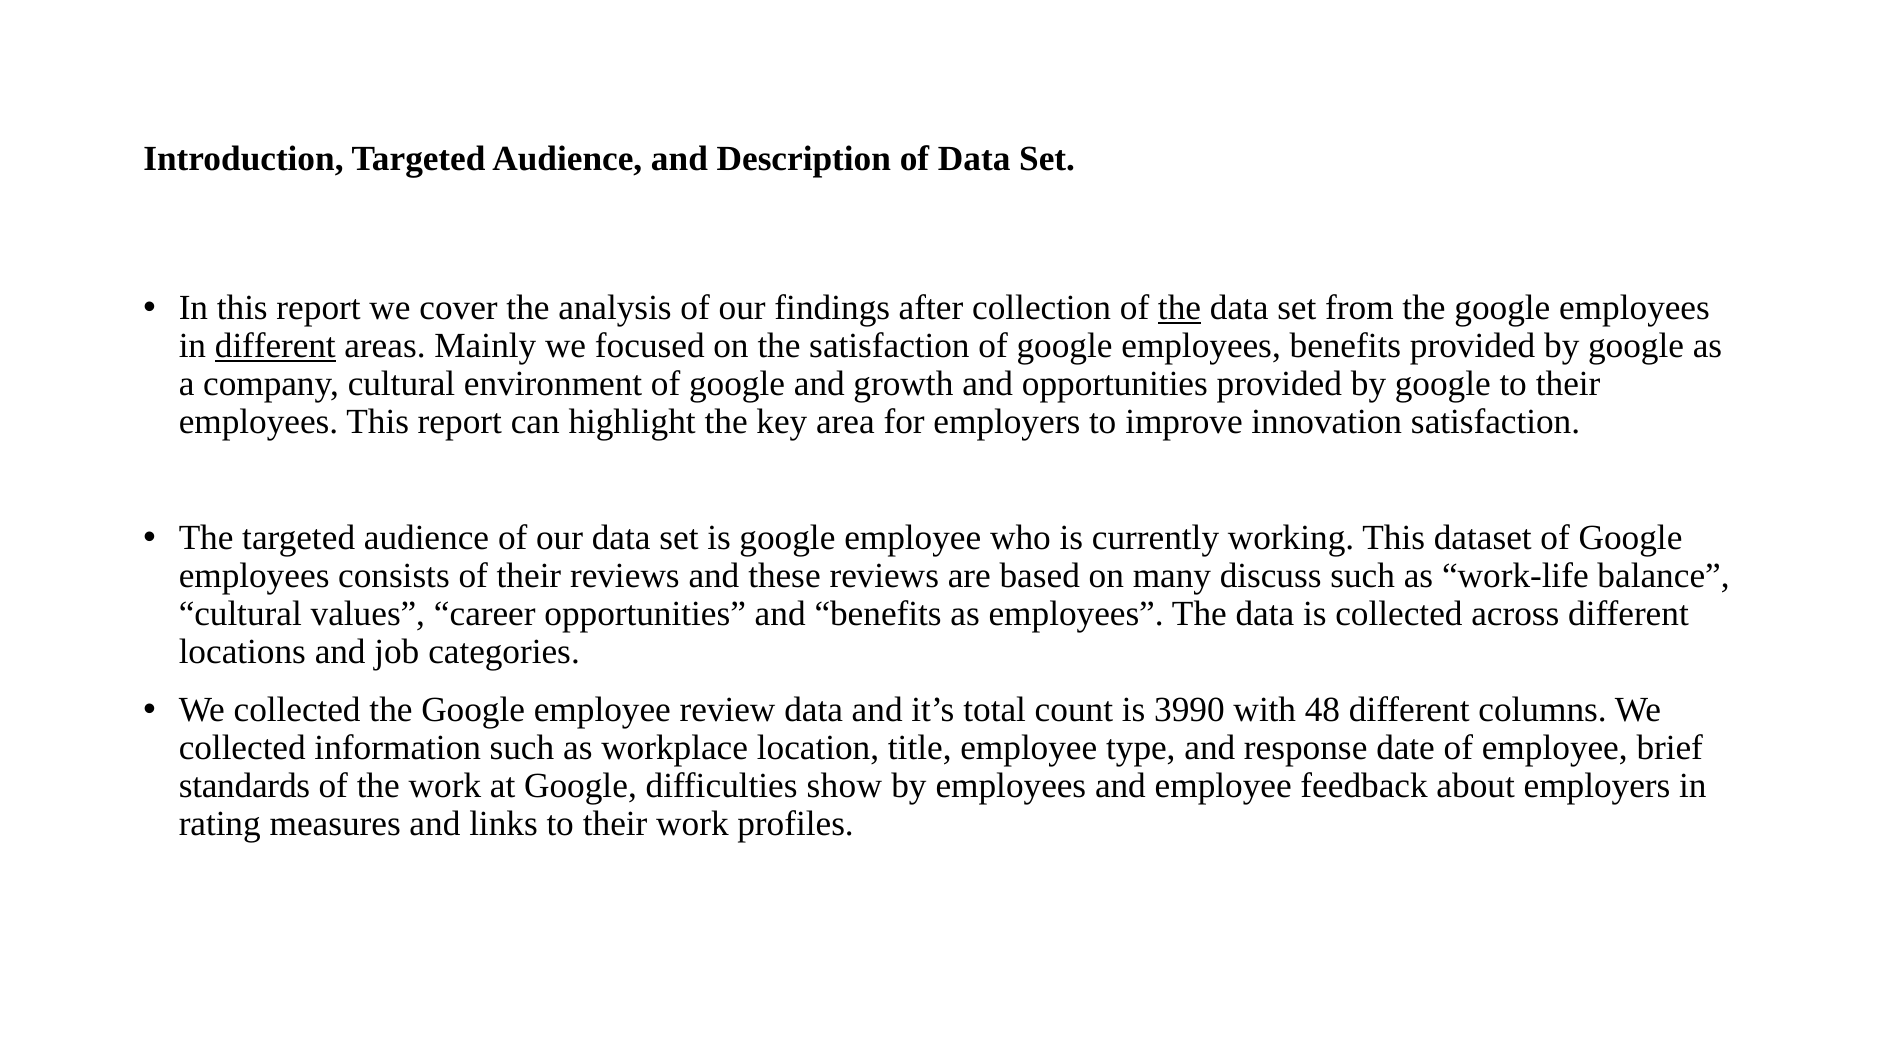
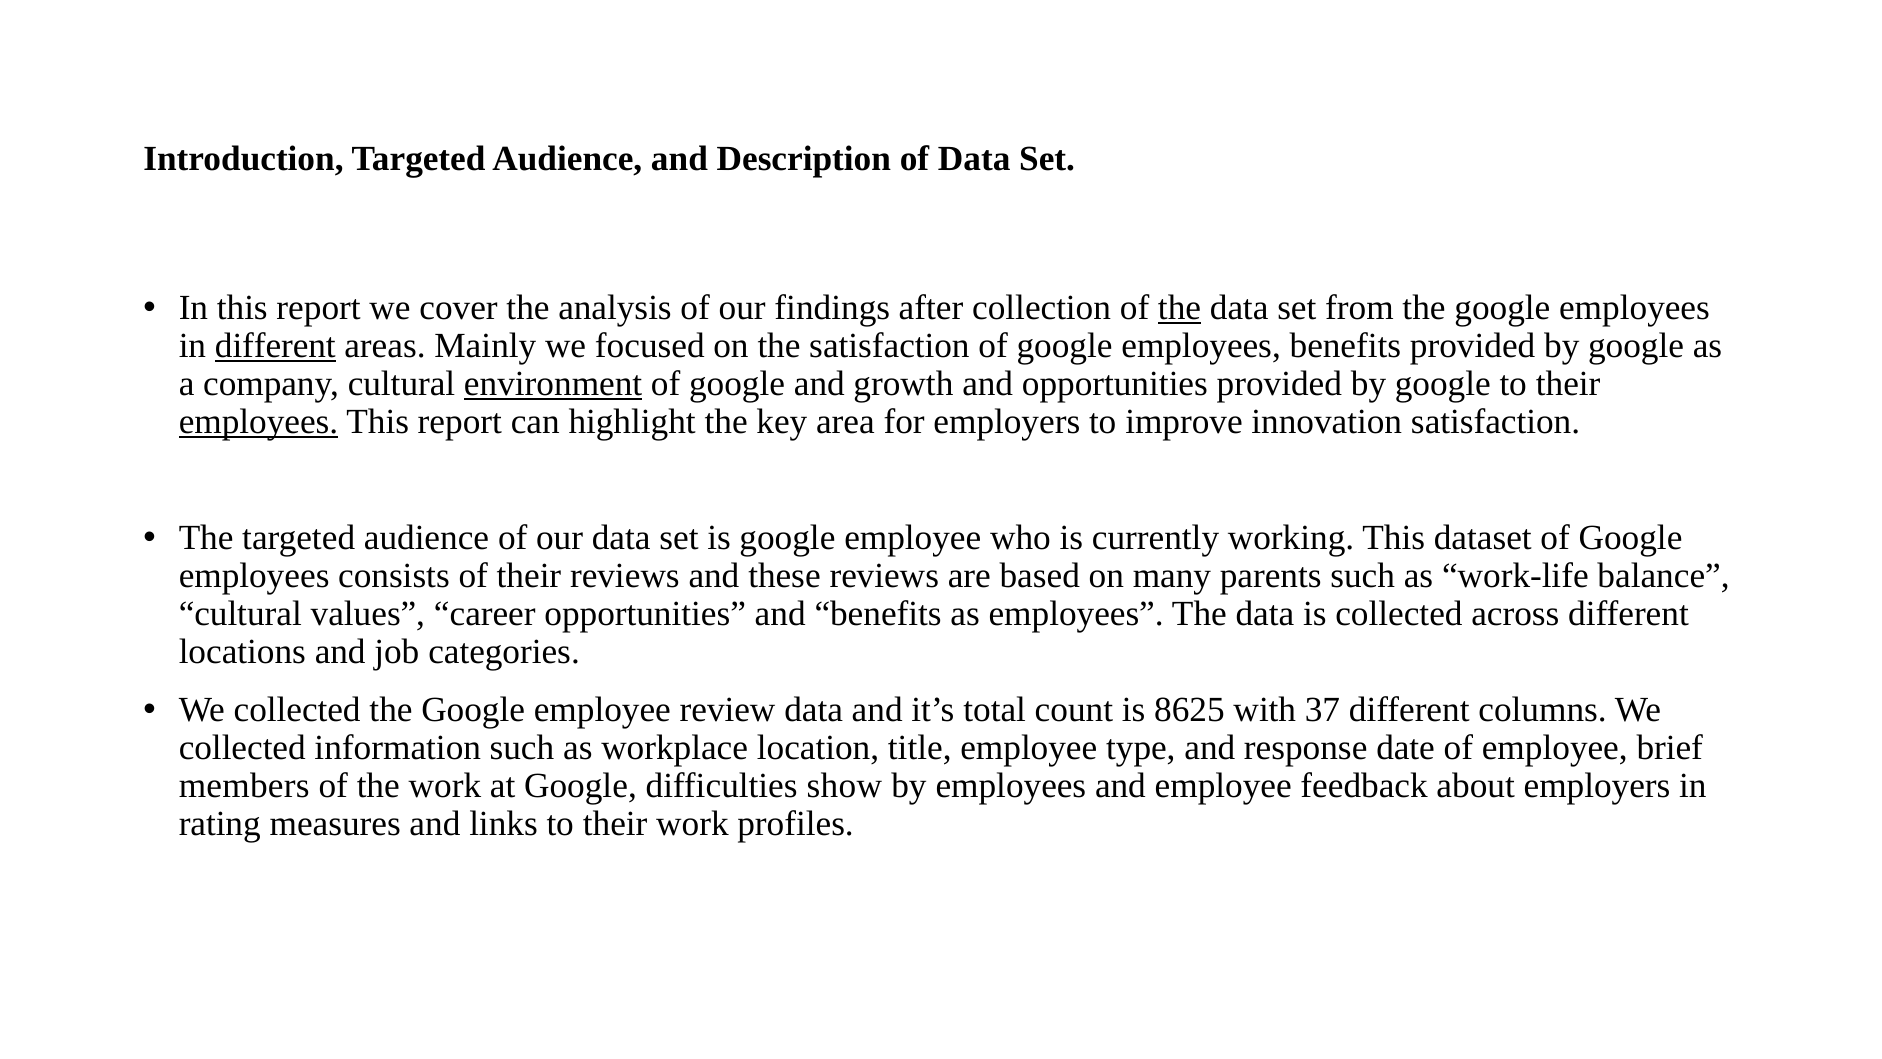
environment underline: none -> present
employees at (259, 422) underline: none -> present
discuss: discuss -> parents
3990: 3990 -> 8625
48: 48 -> 37
standards: standards -> members
